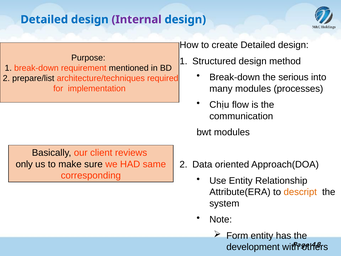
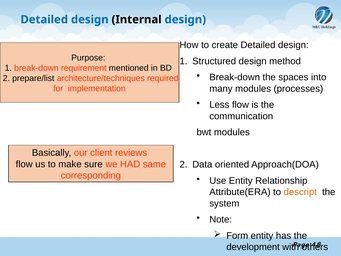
Internal colour: purple -> black
serious: serious -> spaces
Chịu: Chịu -> Less
only at (24, 164): only -> flow
